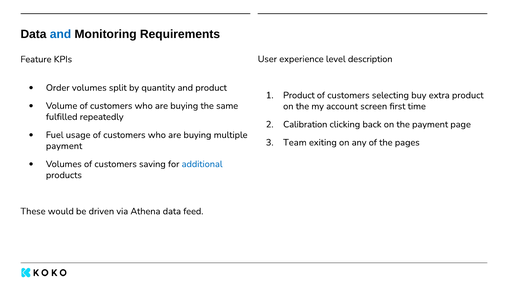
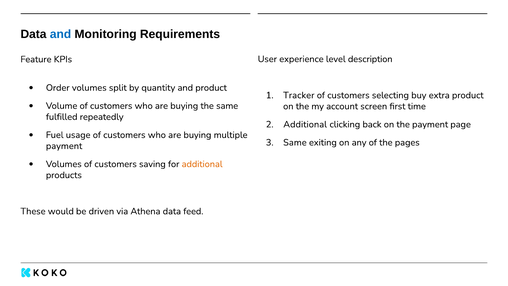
Product at (299, 95): Product -> Tracker
Calibration at (305, 124): Calibration -> Additional
Team at (295, 142): Team -> Same
additional at (202, 164) colour: blue -> orange
